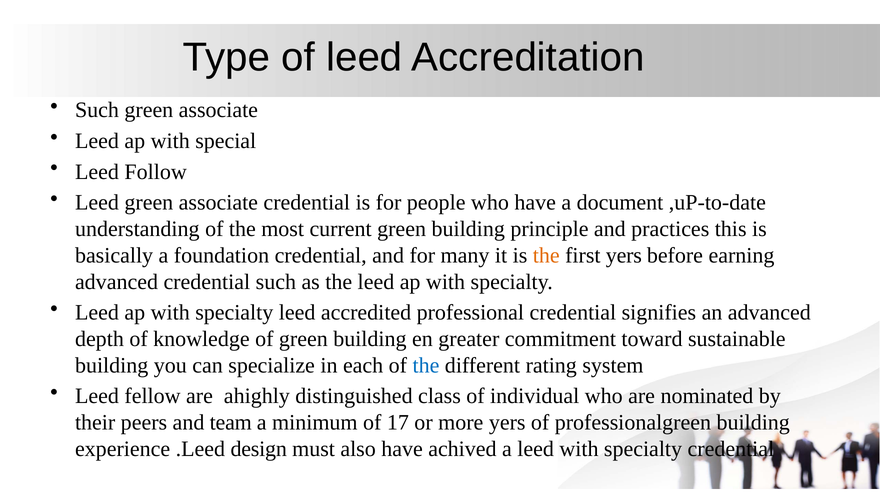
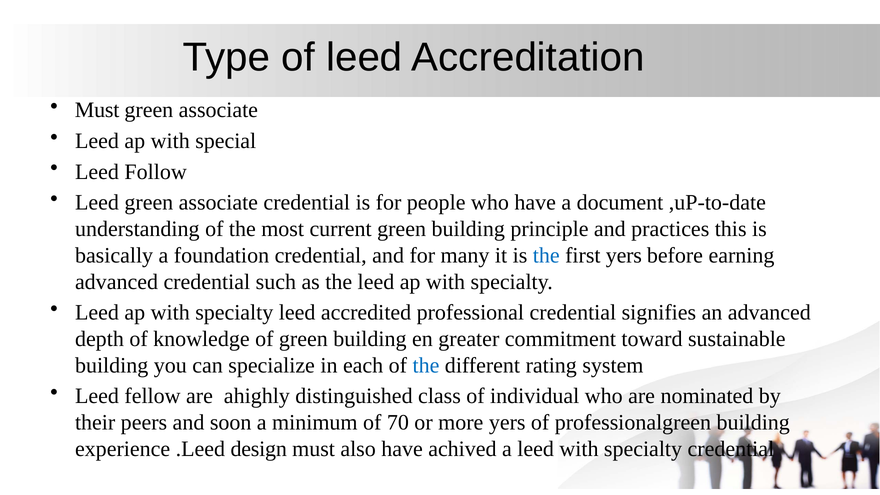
Such at (97, 110): Such -> Must
the at (546, 255) colour: orange -> blue
team: team -> soon
17: 17 -> 70
